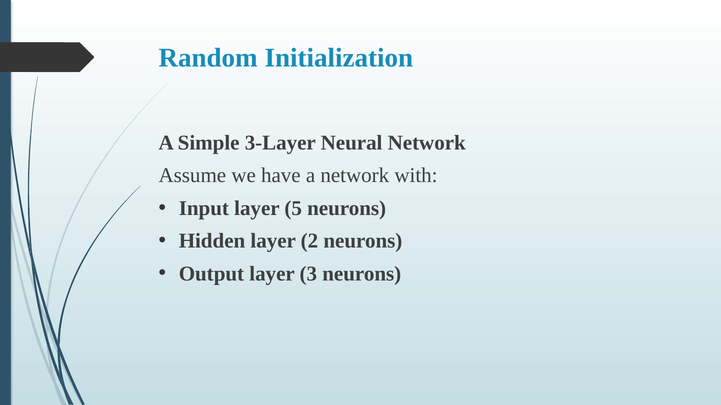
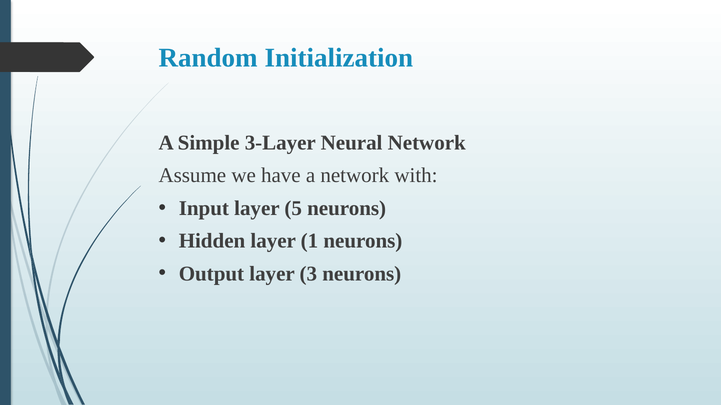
2: 2 -> 1
